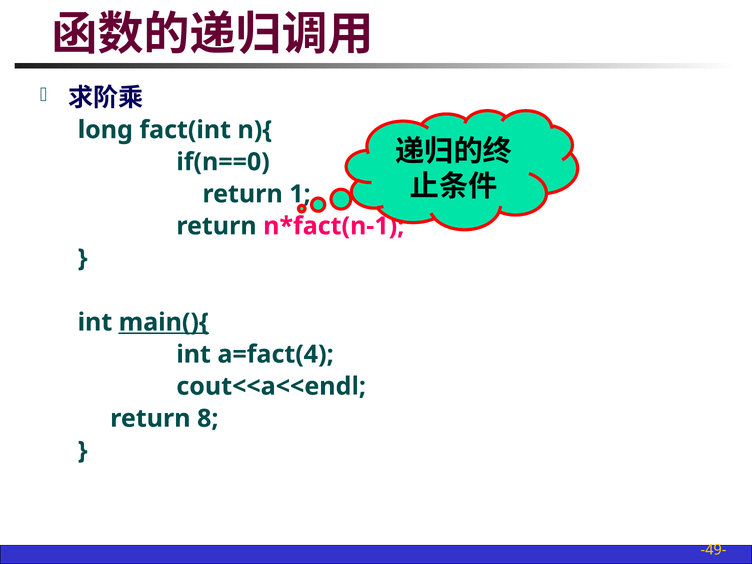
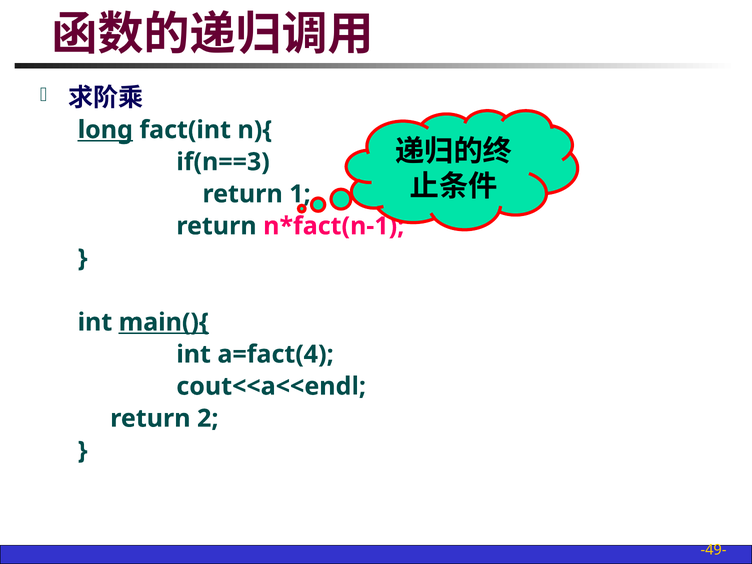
long underline: none -> present
if(n==0: if(n==0 -> if(n==3
8: 8 -> 2
